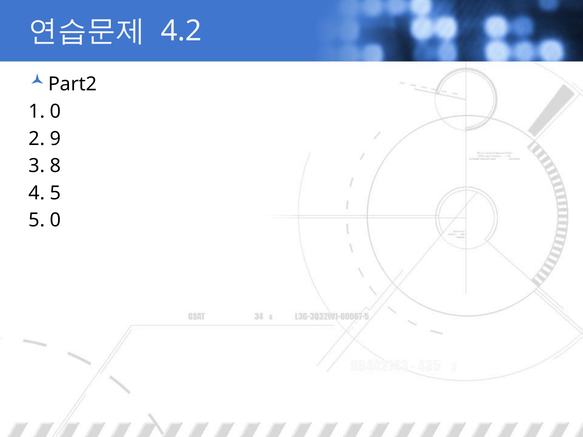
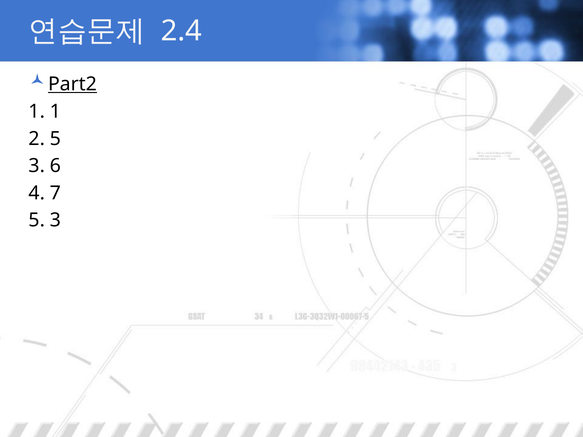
4.2: 4.2 -> 2.4
Part2 underline: none -> present
1 0: 0 -> 1
2 9: 9 -> 5
8: 8 -> 6
4 5: 5 -> 7
0 at (56, 220): 0 -> 3
